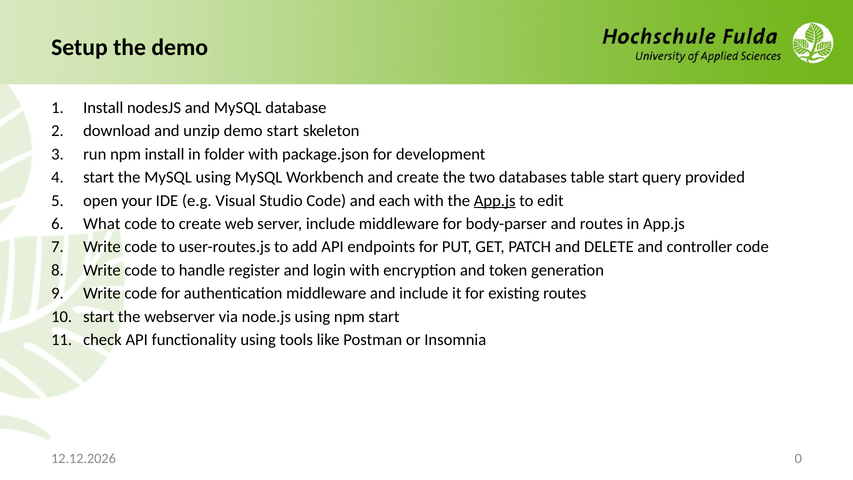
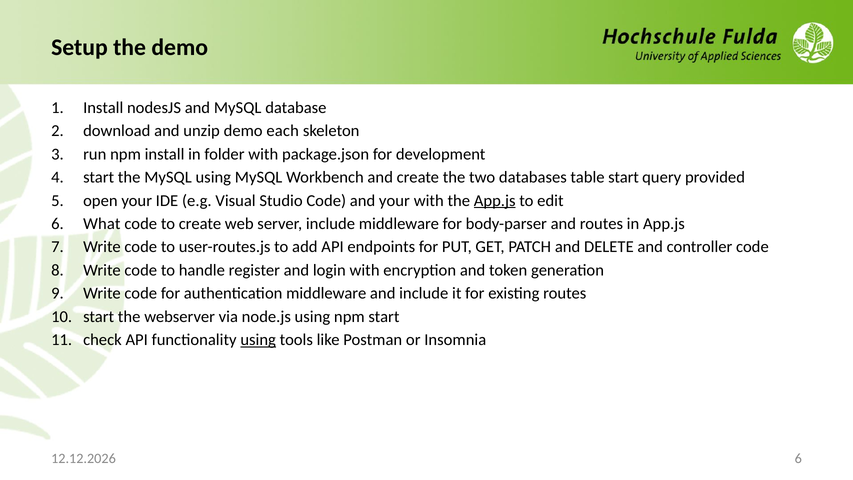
demo start: start -> each
and each: each -> your
using at (258, 340) underline: none -> present
0 at (798, 458): 0 -> 6
